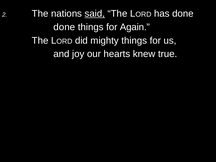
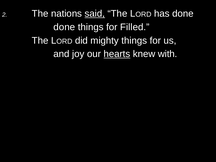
Again: Again -> Filled
hearts underline: none -> present
true: true -> with
